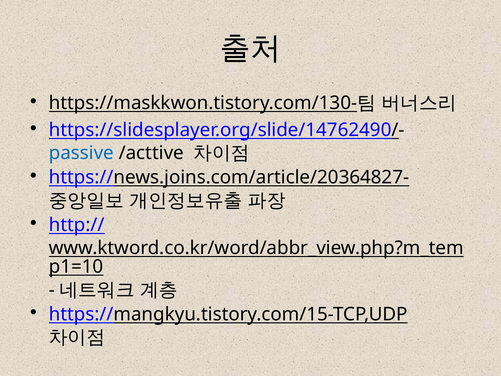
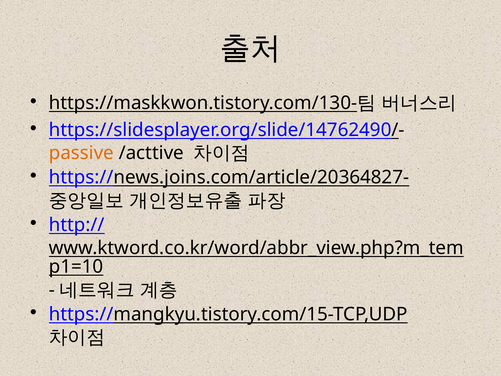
passive colour: blue -> orange
